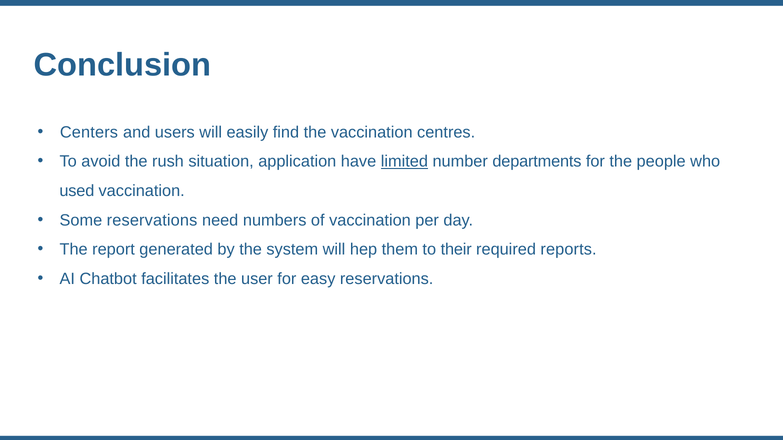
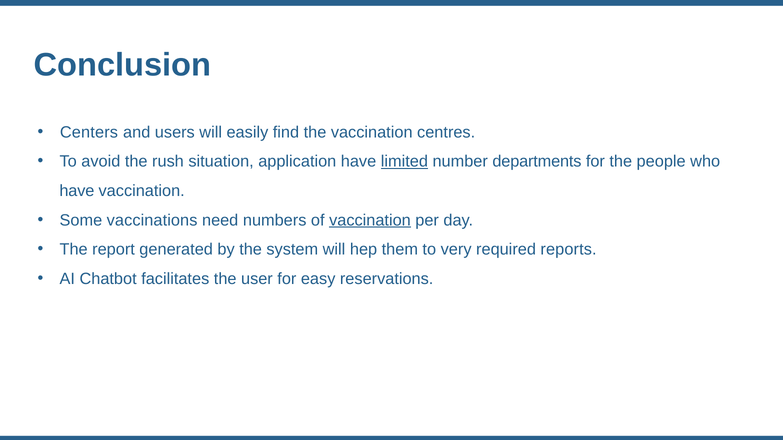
used at (77, 191): used -> have
Some reservations: reservations -> vaccinations
vaccination at (370, 220) underline: none -> present
their: their -> very
